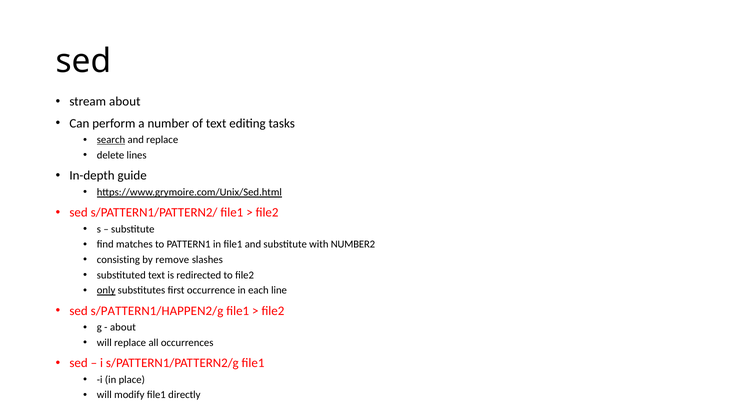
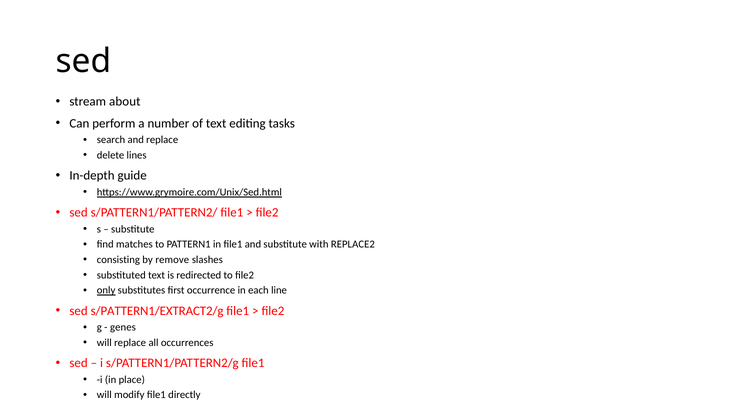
search underline: present -> none
NUMBER2: NUMBER2 -> REPLACE2
s/PATTERN1/HAPPEN2/g: s/PATTERN1/HAPPEN2/g -> s/PATTERN1/EXTRACT2/g
about at (123, 327): about -> genes
